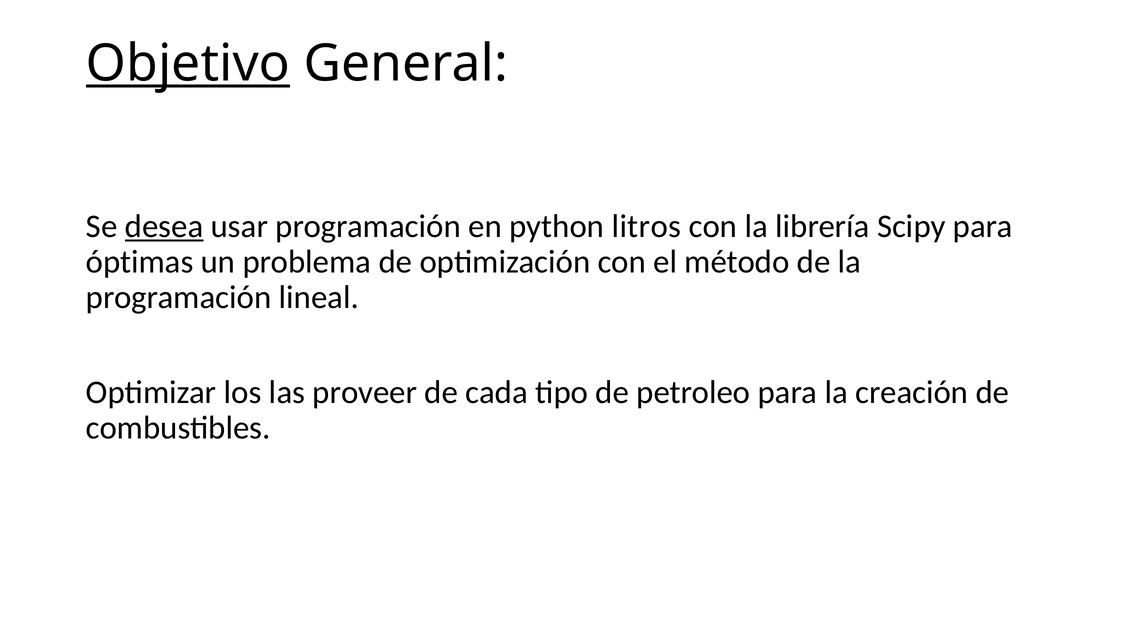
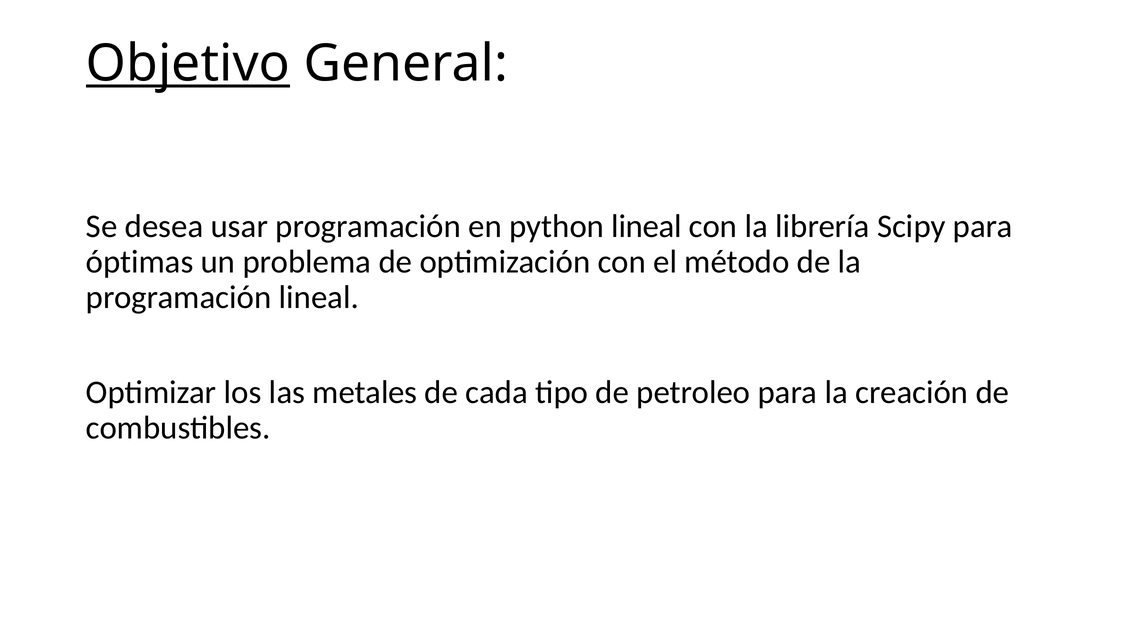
desea underline: present -> none
python litros: litros -> lineal
proveer: proveer -> metales
